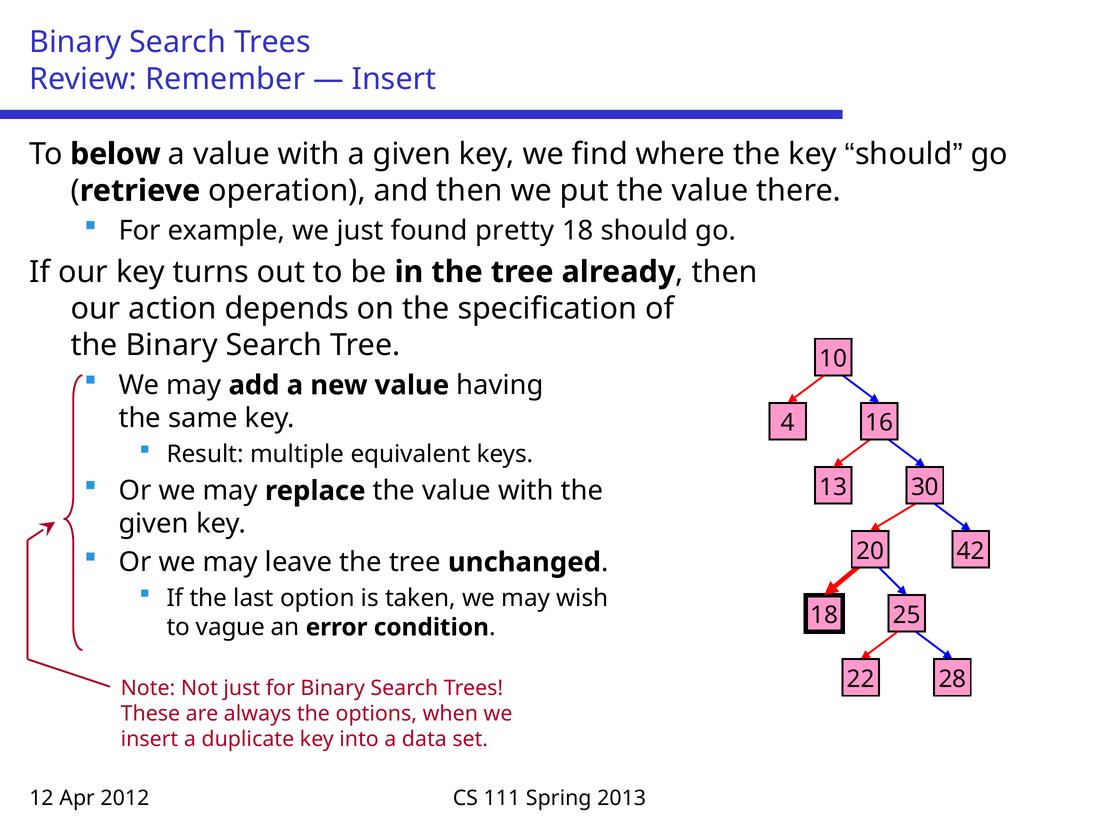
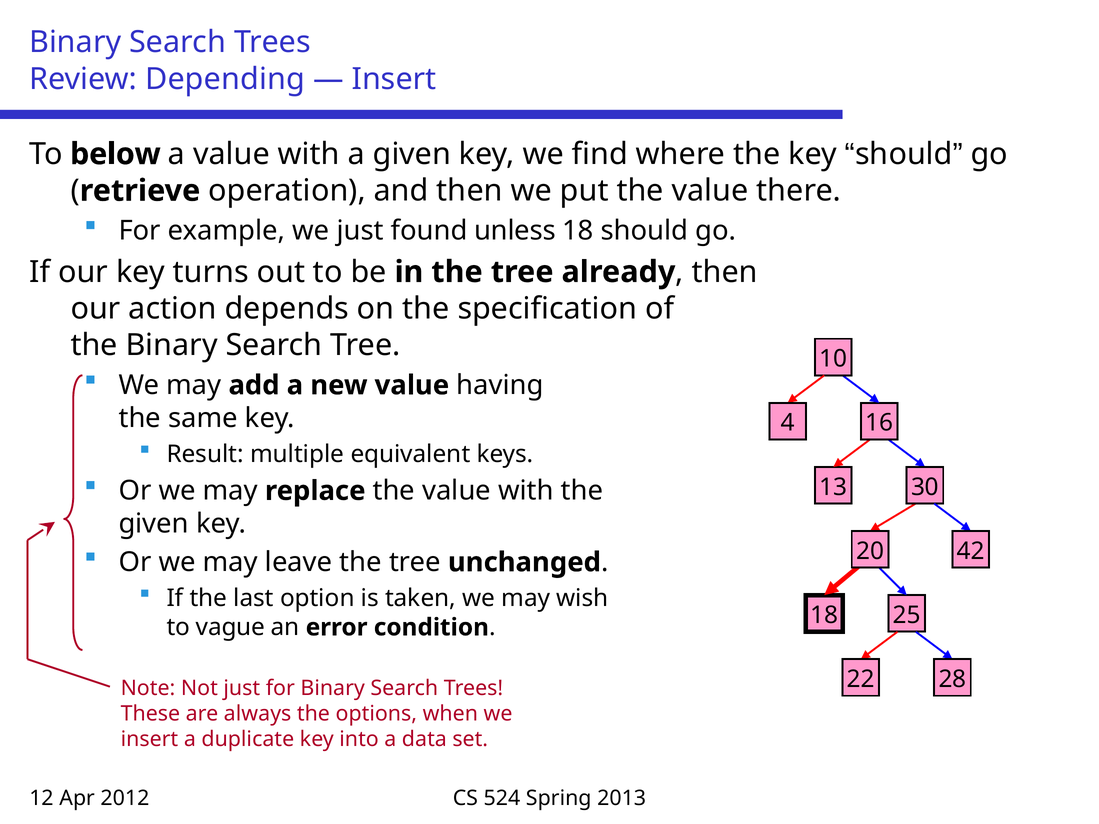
Remember: Remember -> Depending
pretty: pretty -> unless
111: 111 -> 524
